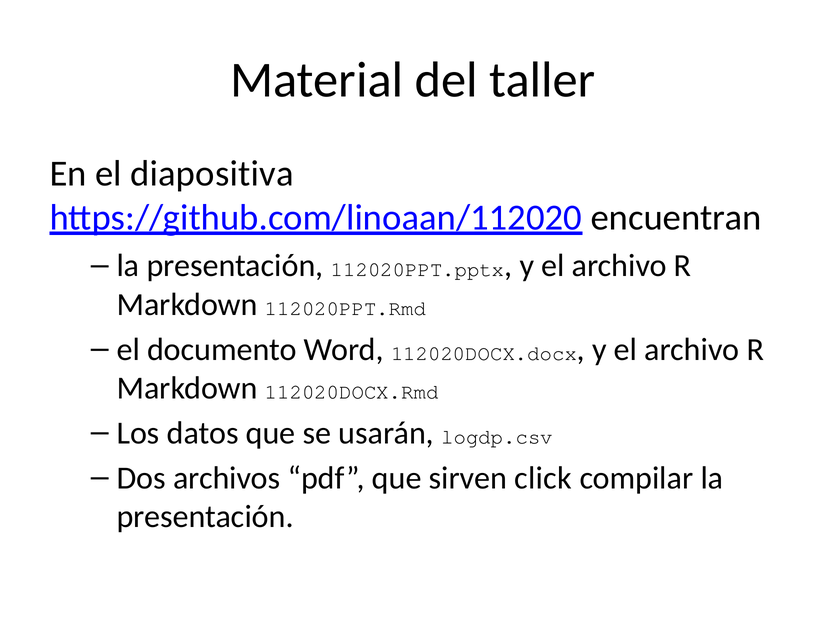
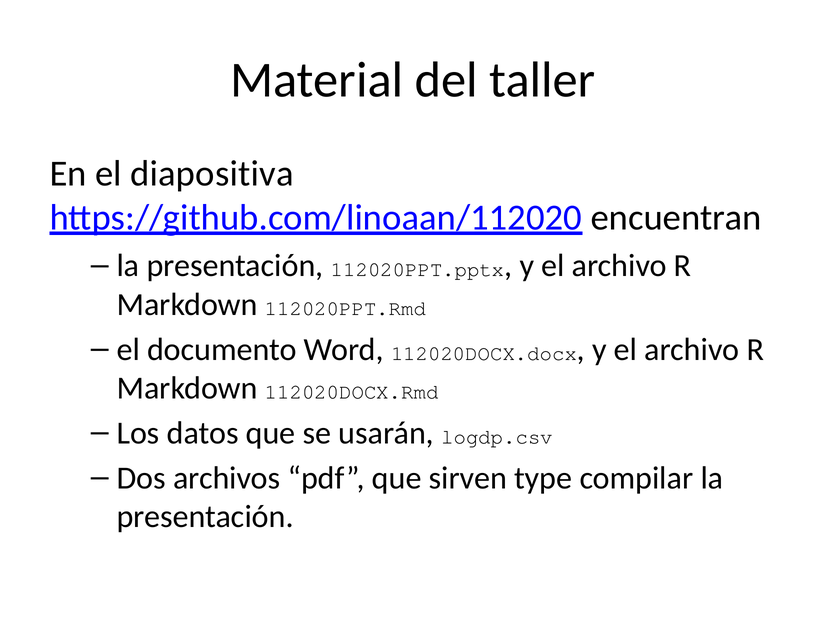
click: click -> type
